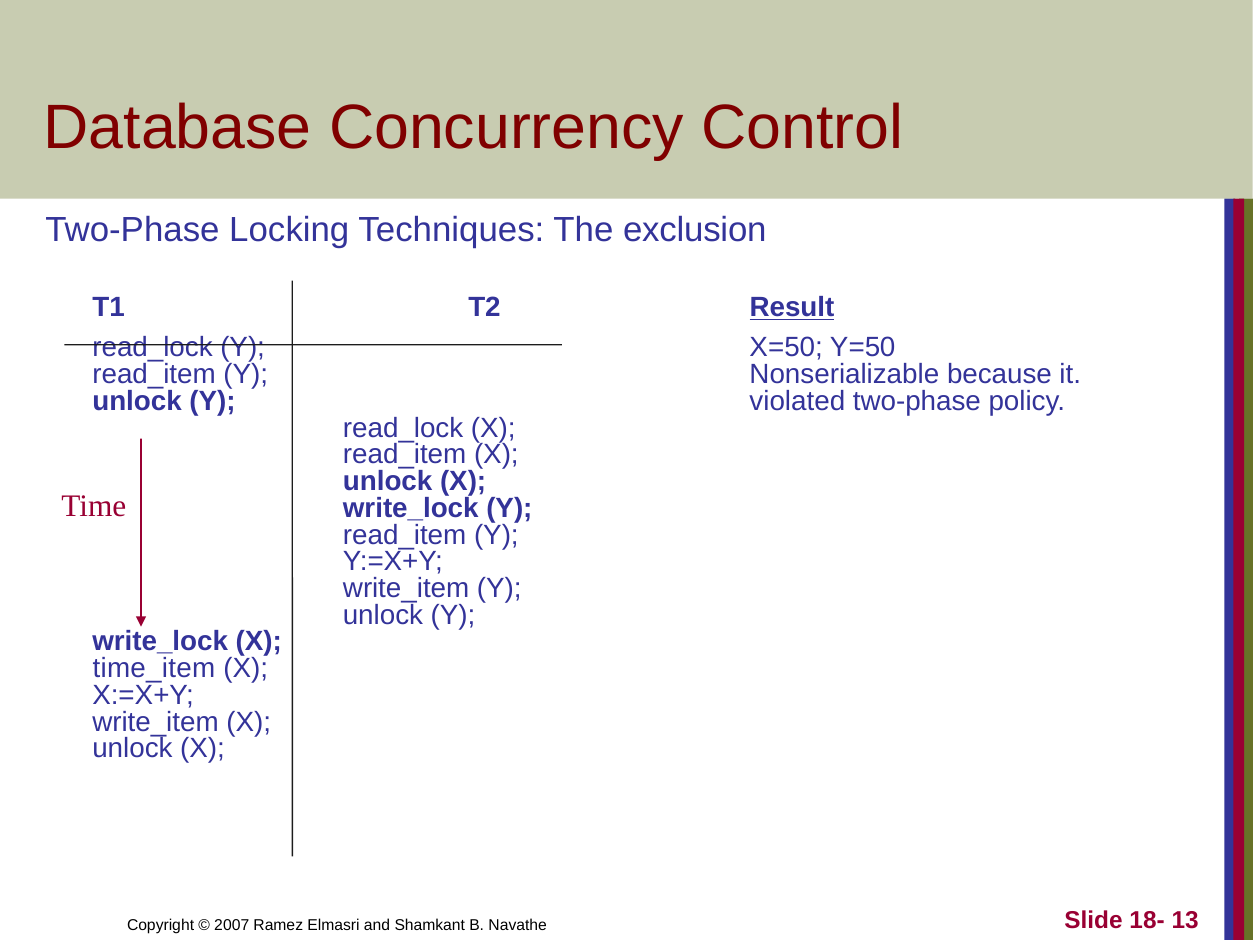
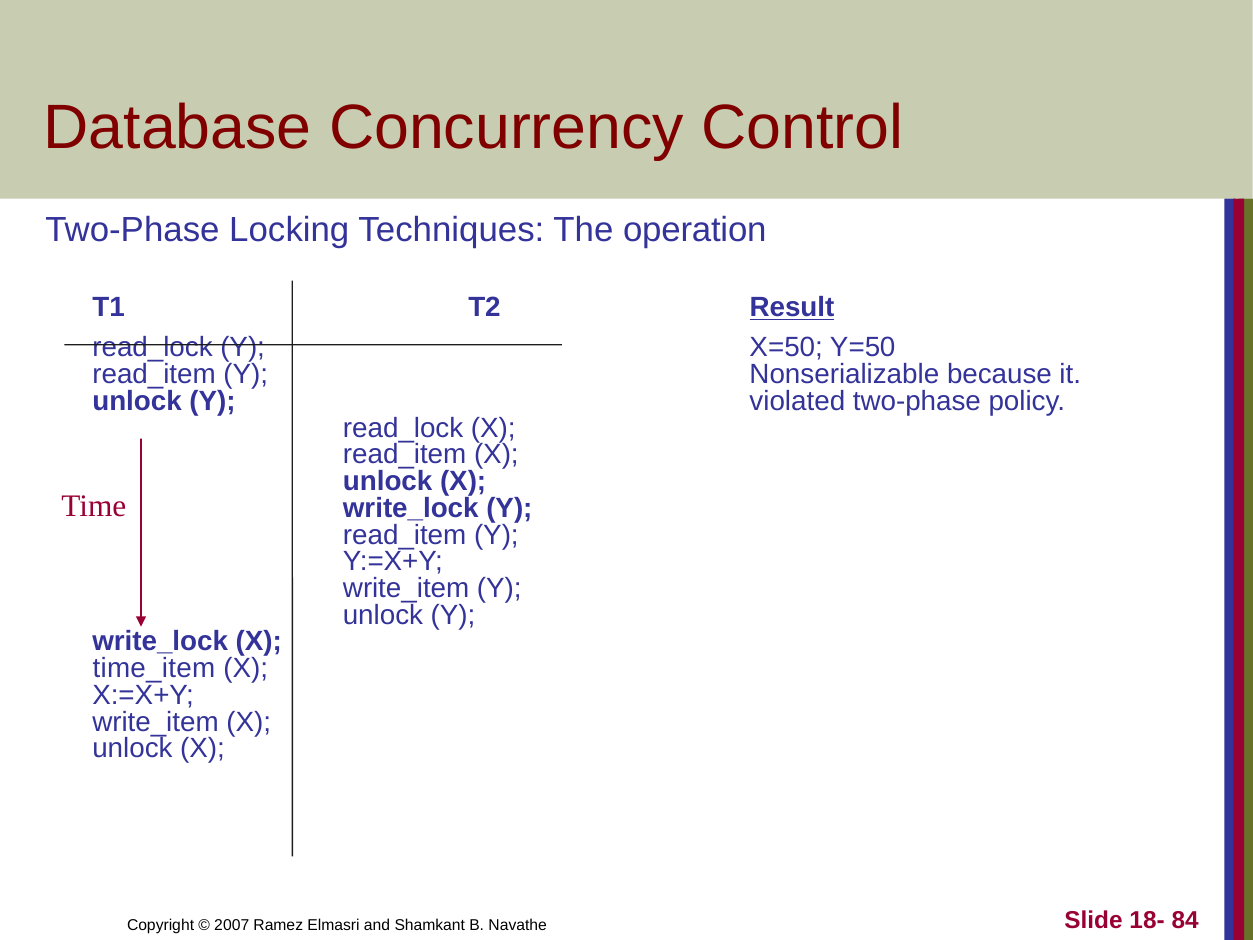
exclusion: exclusion -> operation
13: 13 -> 84
